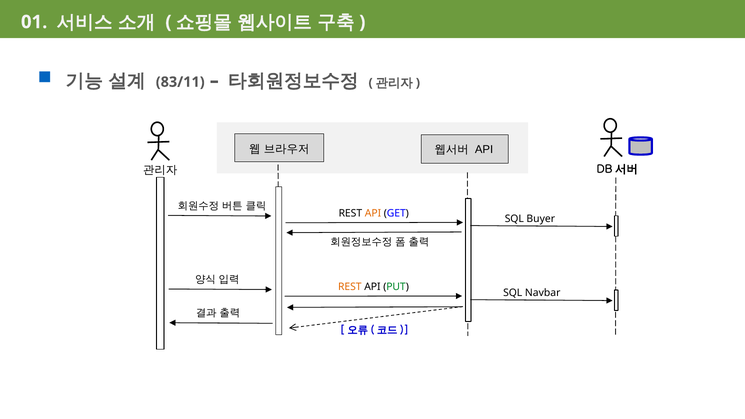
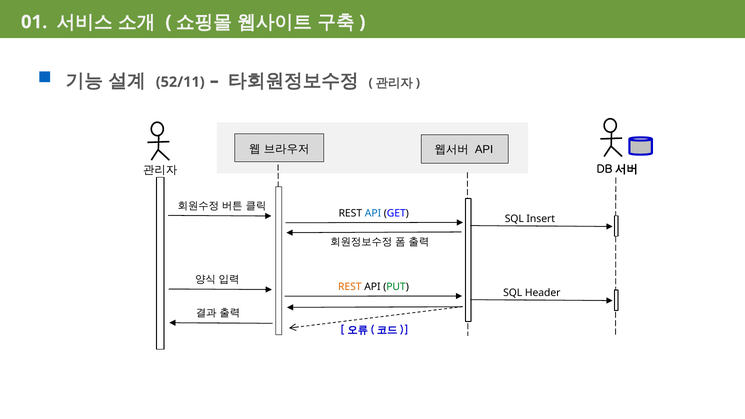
83/11: 83/11 -> 52/11
API at (373, 213) colour: orange -> blue
Buyer: Buyer -> Insert
Navbar: Navbar -> Header
